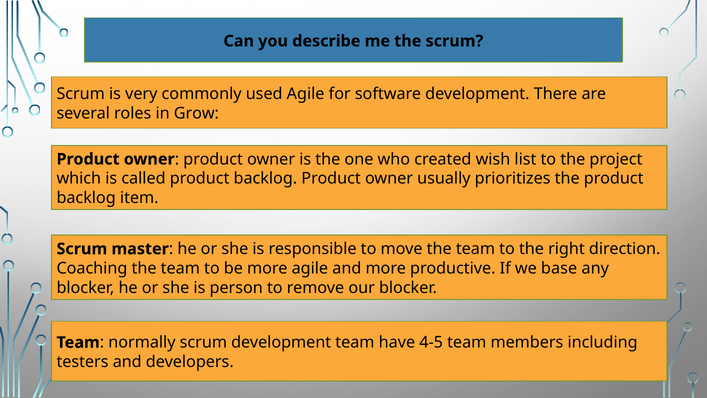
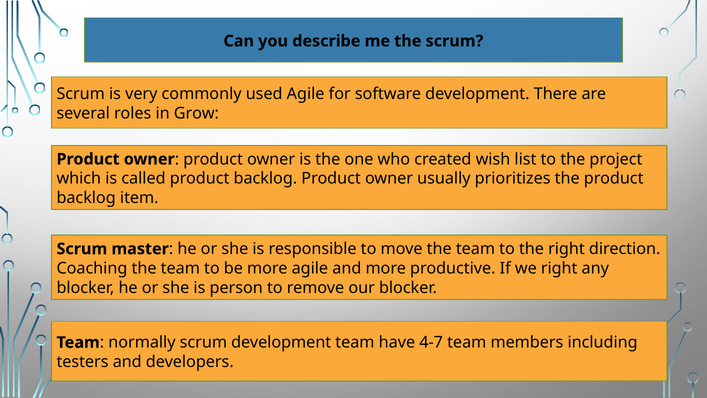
we base: base -> right
4-5: 4-5 -> 4-7
